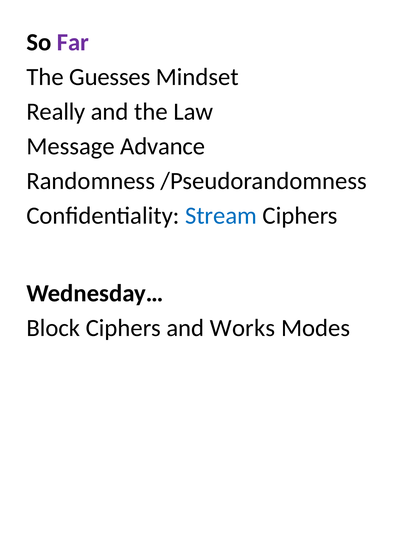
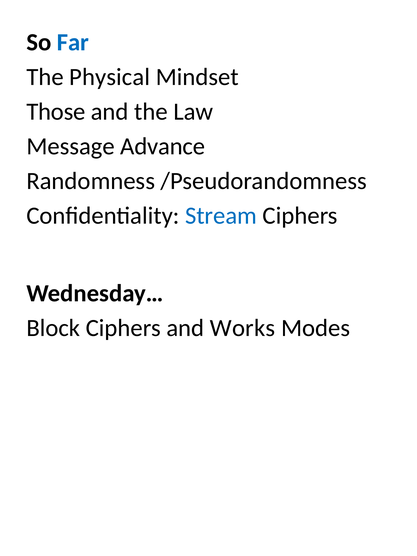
Far colour: purple -> blue
Guesses: Guesses -> Physical
Really: Really -> Those
